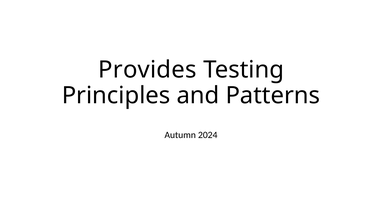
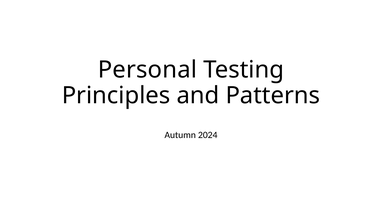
Provides: Provides -> Personal
